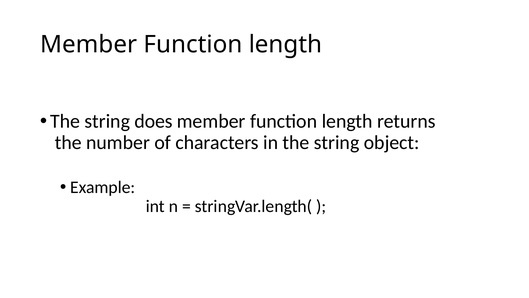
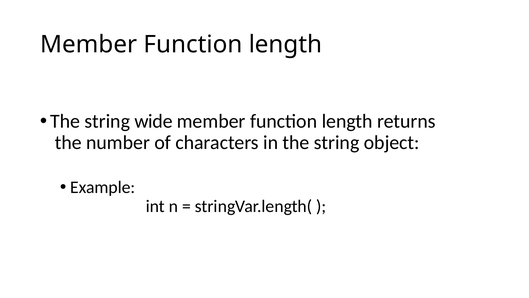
does: does -> wide
